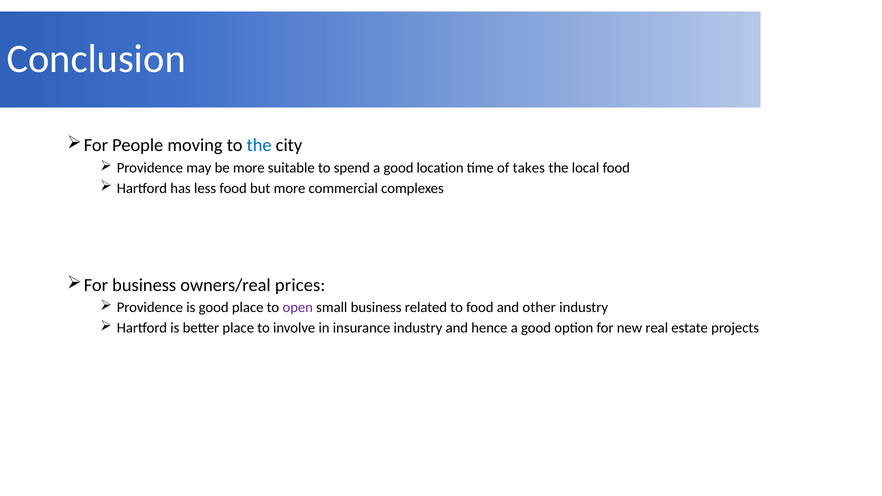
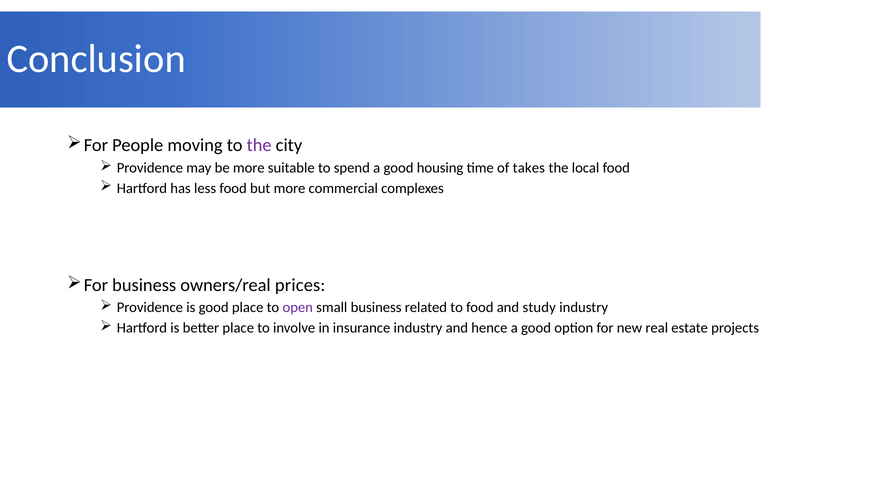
the at (259, 145) colour: blue -> purple
location: location -> housing
other: other -> study
